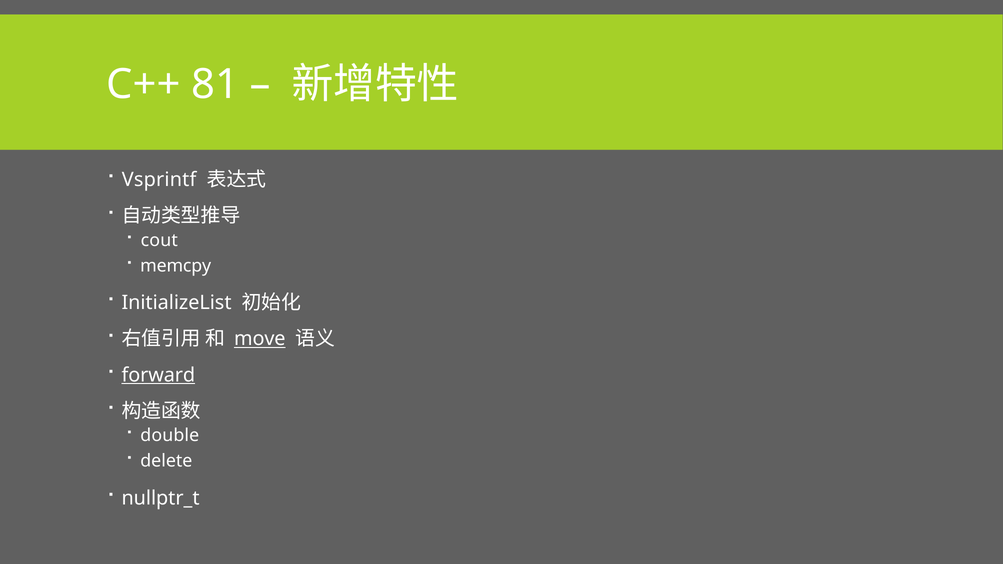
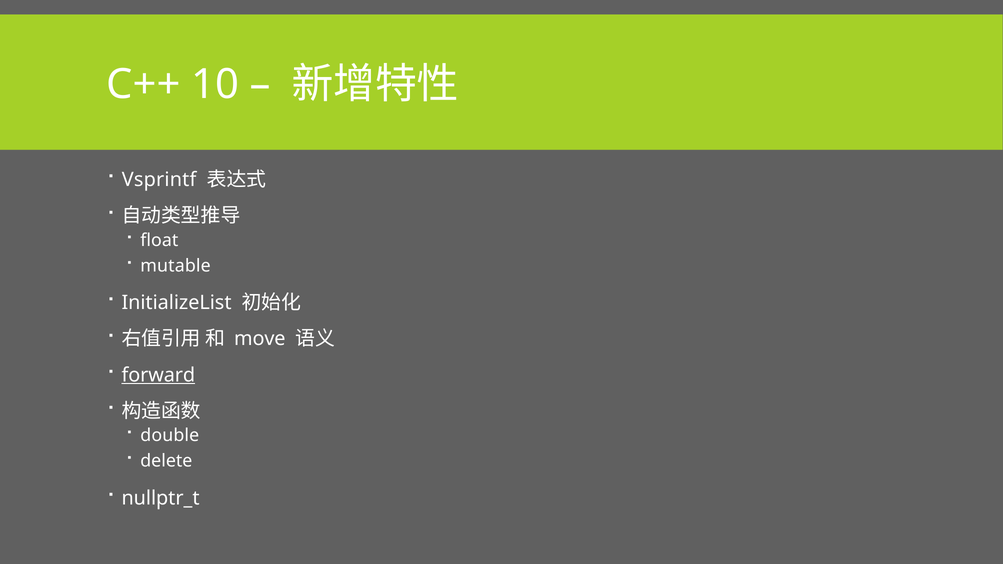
81: 81 -> 10
cout: cout -> float
memcpy: memcpy -> mutable
move underline: present -> none
